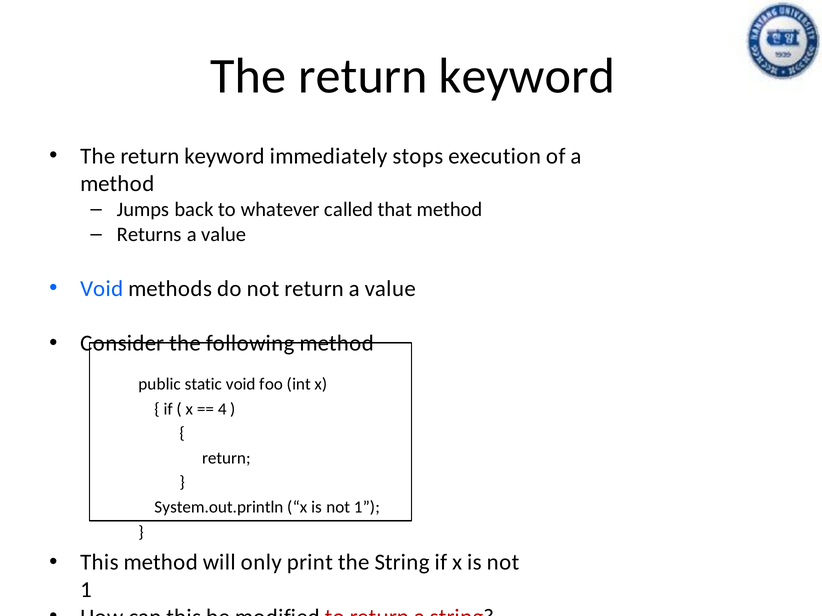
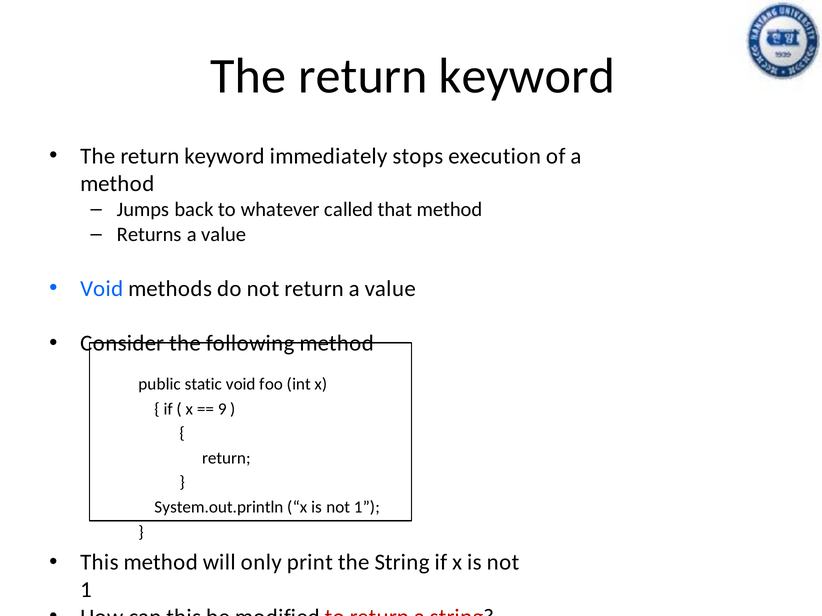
4: 4 -> 9
